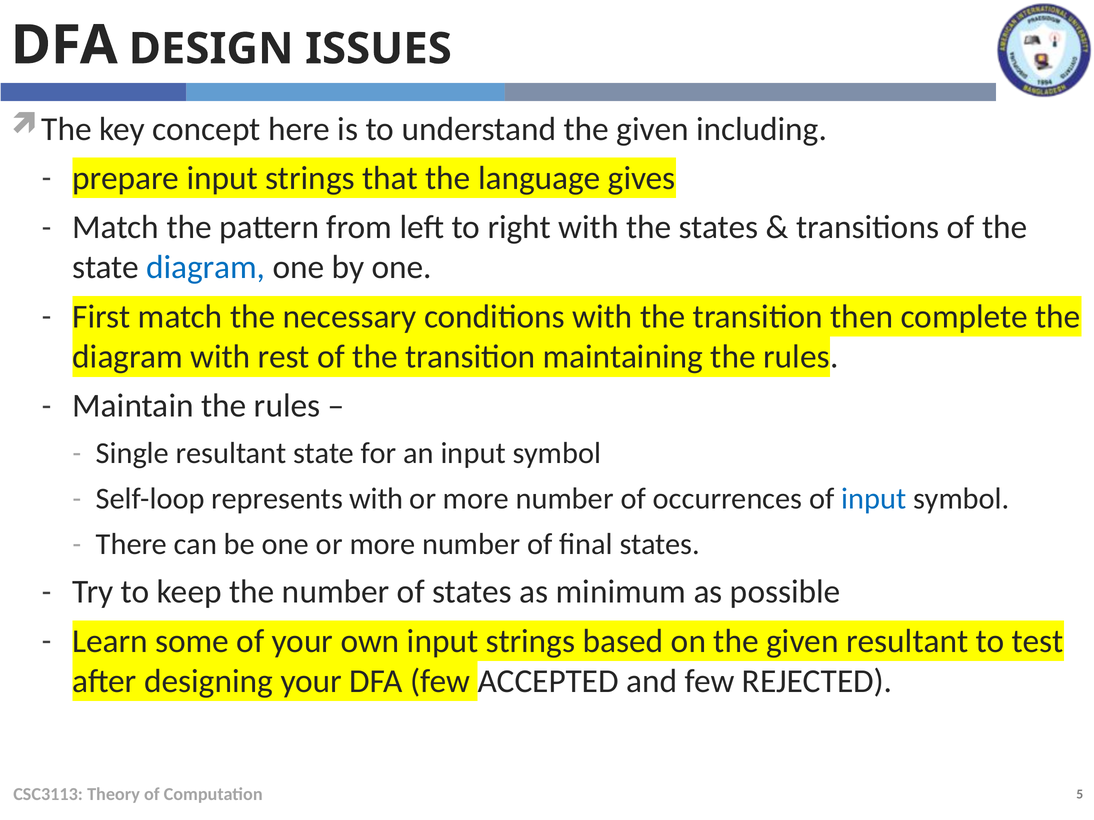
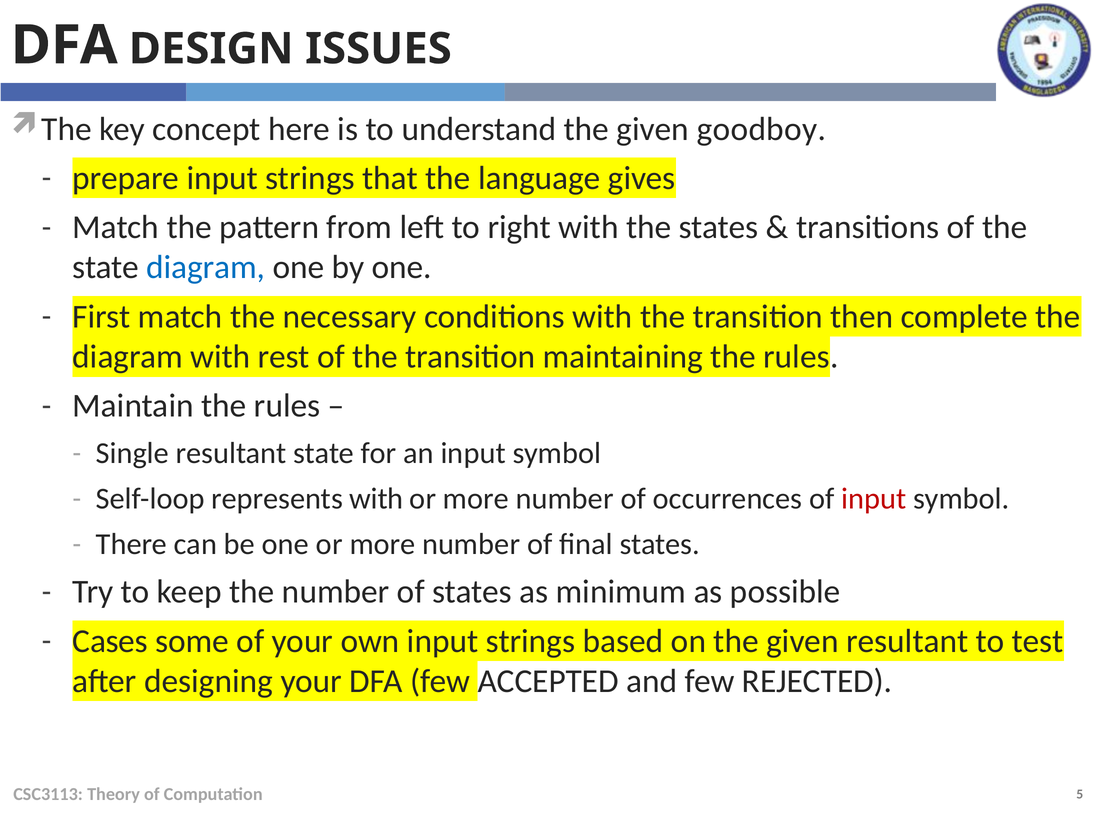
including: including -> goodboy
input at (874, 499) colour: blue -> red
Learn: Learn -> Cases
